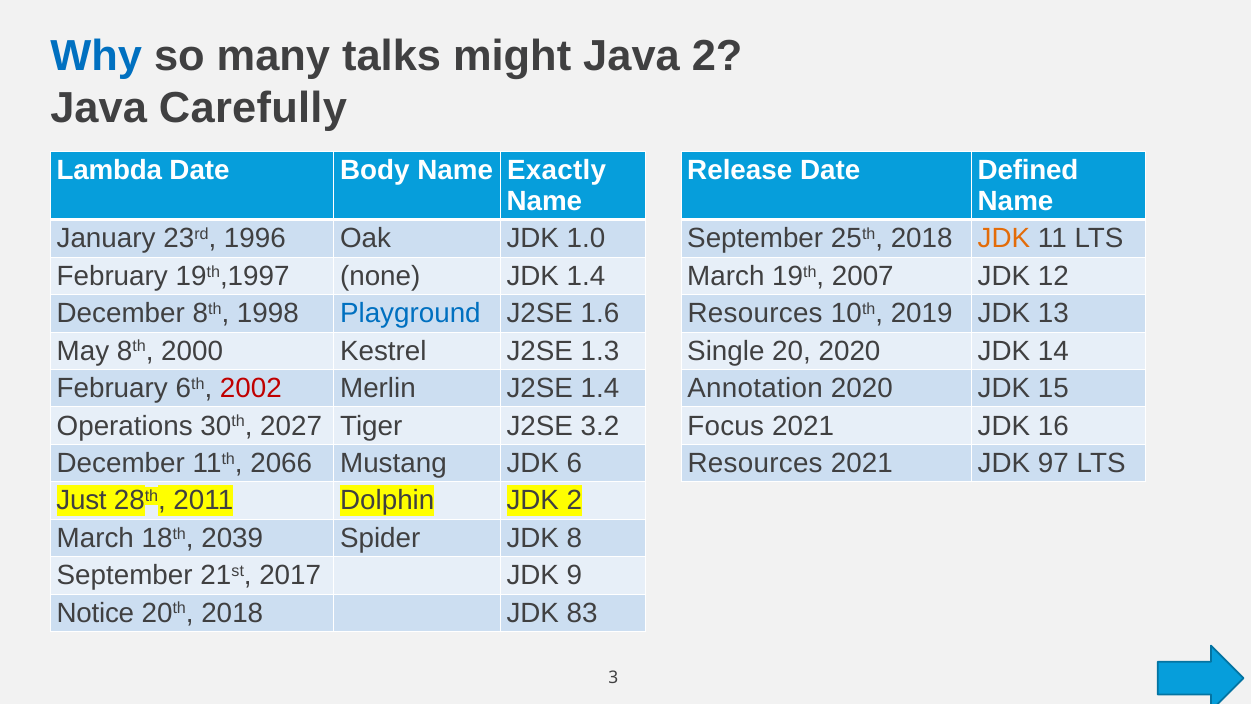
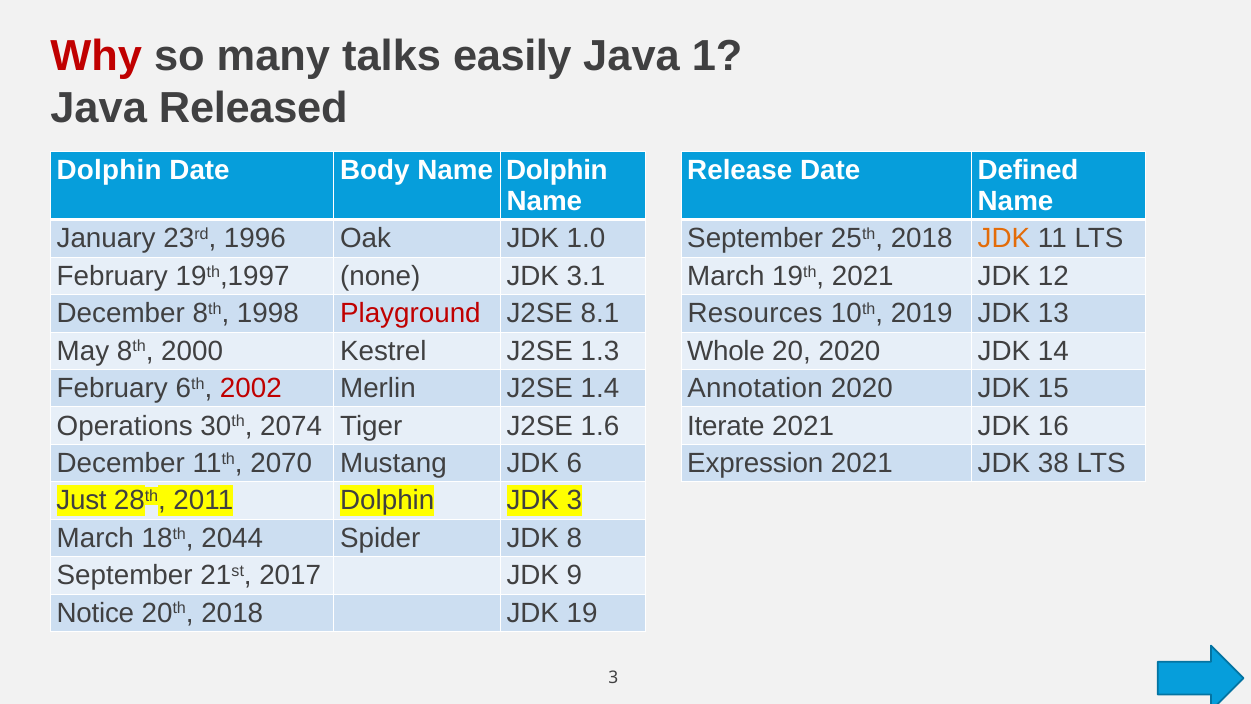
Why colour: blue -> red
might: might -> easily
Java 2: 2 -> 1
Carefully: Carefully -> Released
Lambda at (109, 170): Lambda -> Dolphin
Name Exactly: Exactly -> Dolphin
JDK 1.4: 1.4 -> 3.1
19th 2007: 2007 -> 2021
Playground colour: blue -> red
1.6: 1.6 -> 8.1
Single: Single -> Whole
2027: 2027 -> 2074
3.2: 3.2 -> 1.6
Focus: Focus -> Iterate
2066: 2066 -> 2070
Resources at (755, 464): Resources -> Expression
97: 97 -> 38
JDK 2: 2 -> 3
2039: 2039 -> 2044
83: 83 -> 19
